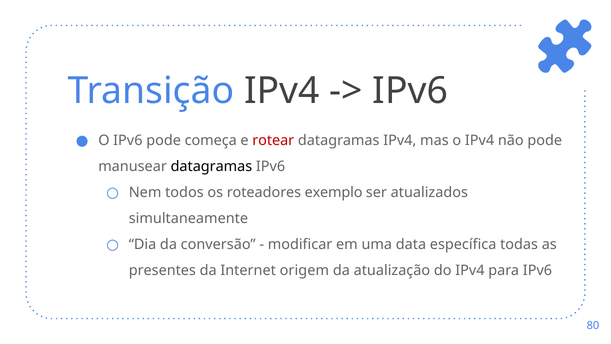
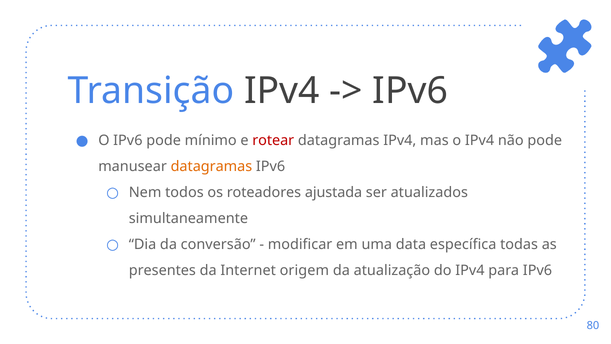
começa: começa -> mínimo
datagramas at (211, 166) colour: black -> orange
exemplo: exemplo -> ajustada
